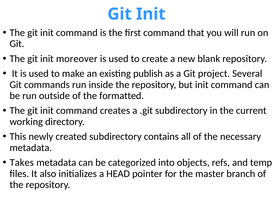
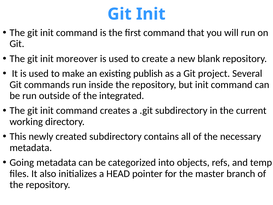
formatted: formatted -> integrated
Takes: Takes -> Going
